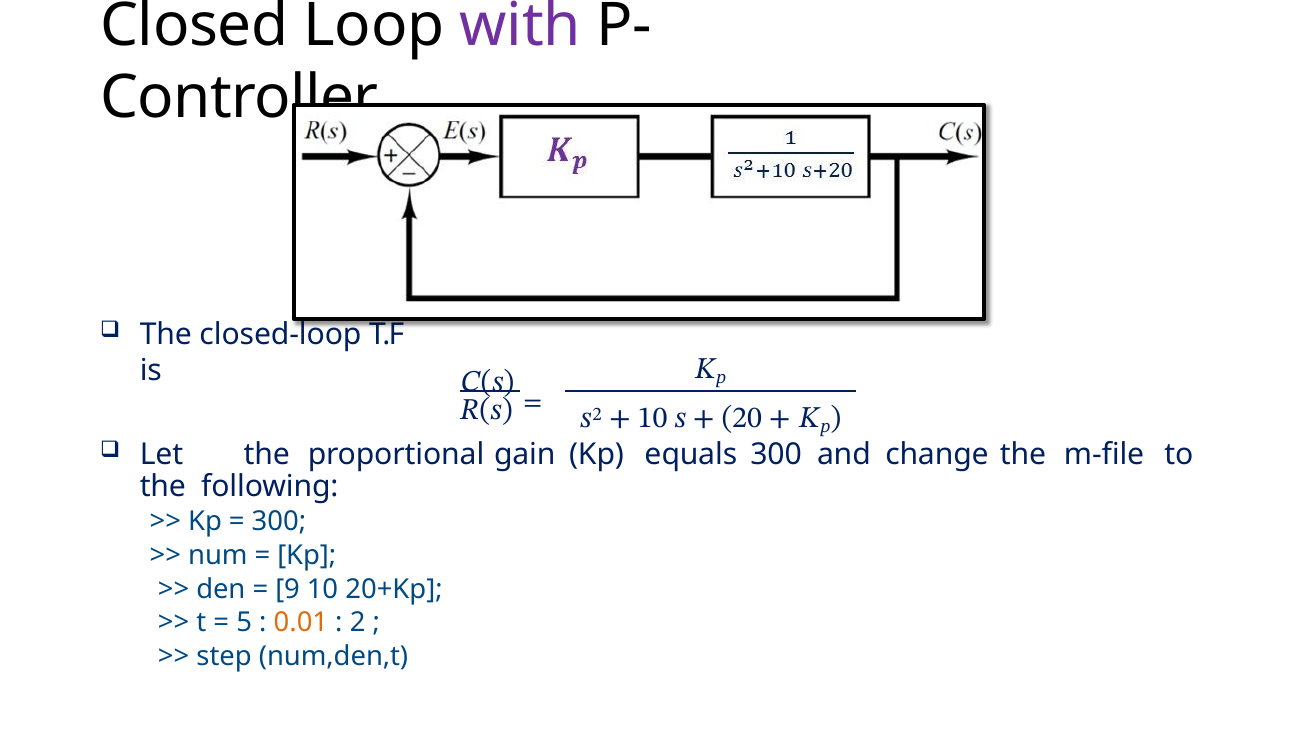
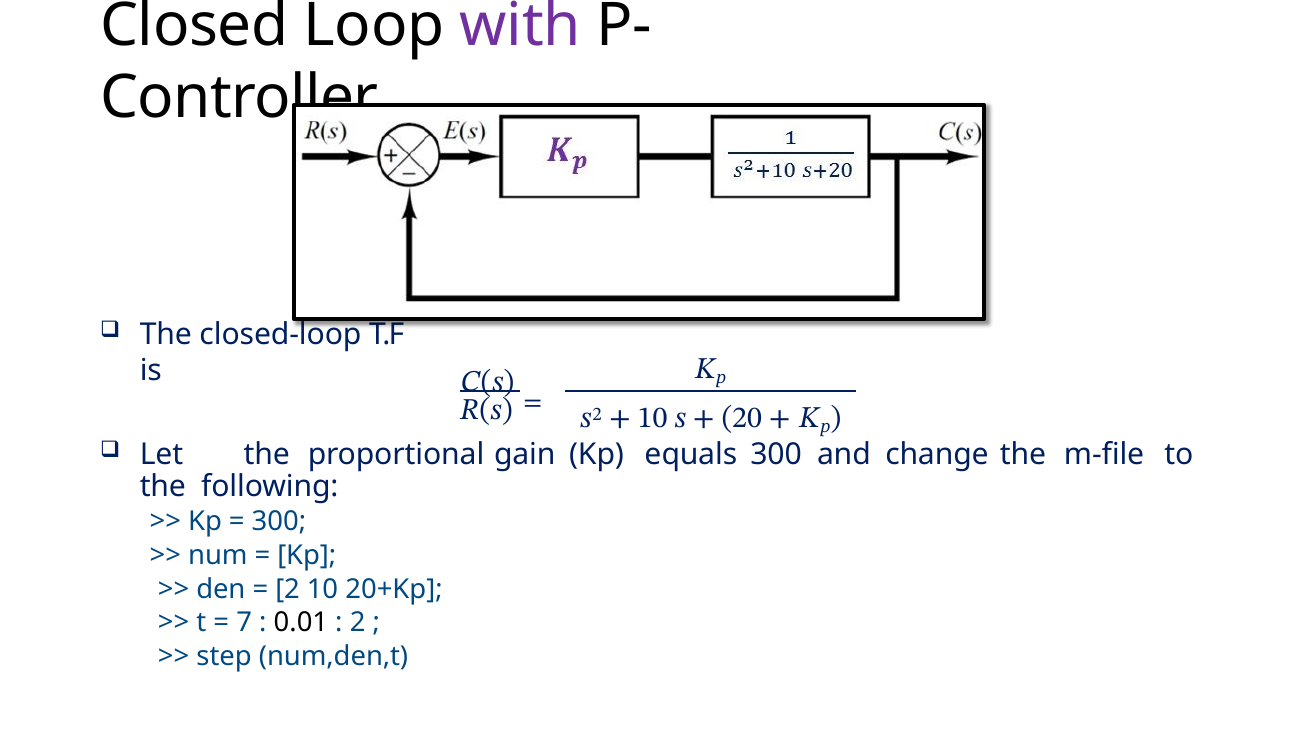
9 at (288, 589): 9 -> 2
5: 5 -> 7
0.01 colour: orange -> black
